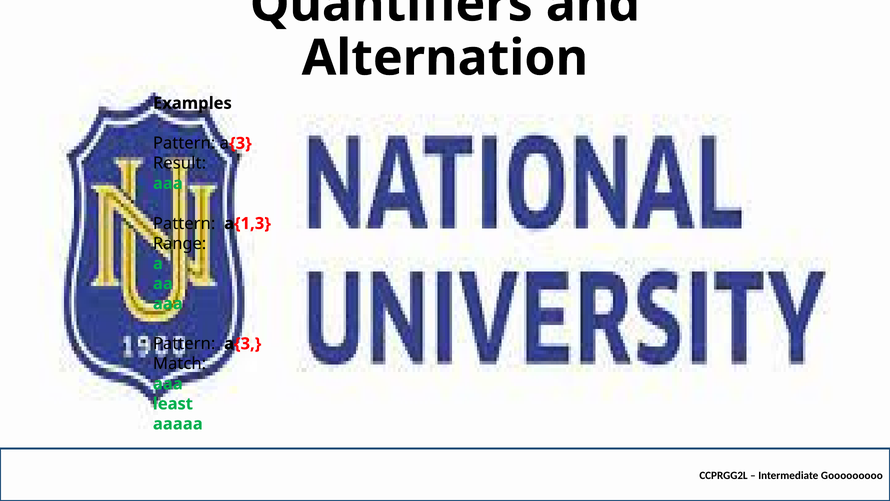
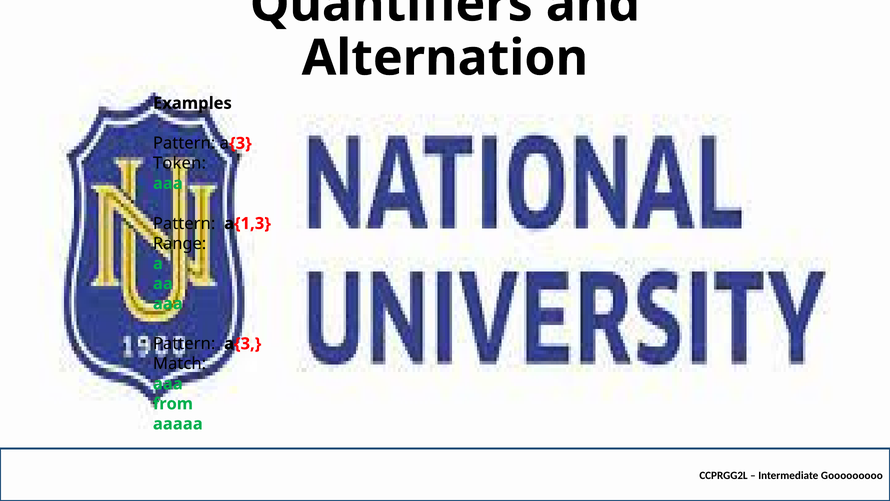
Result: Result -> Token
least: least -> from
